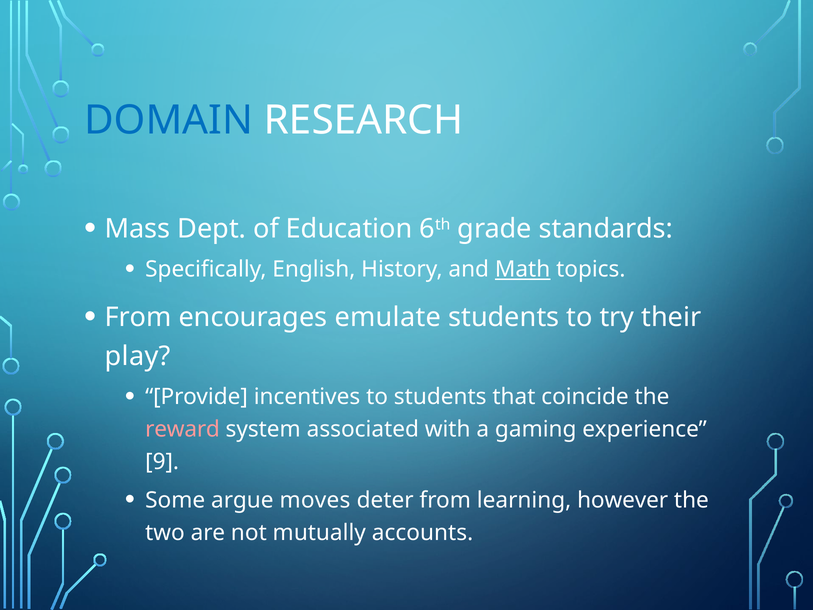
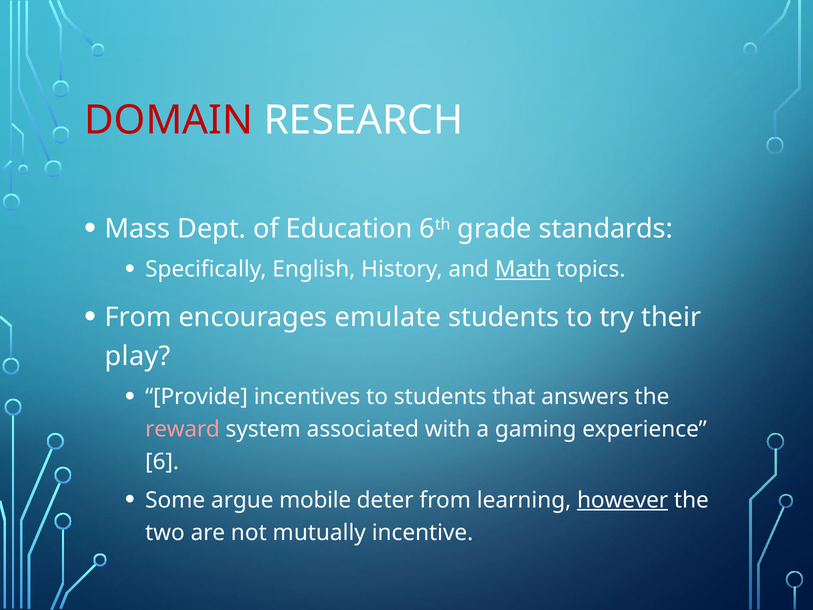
DOMAIN colour: blue -> red
coincide: coincide -> answers
9: 9 -> 6
moves: moves -> mobile
however underline: none -> present
accounts: accounts -> incentive
